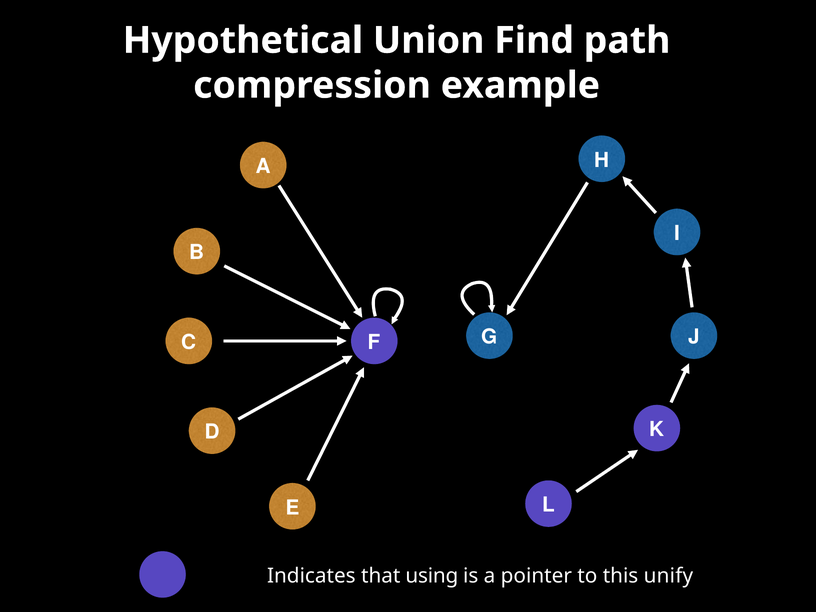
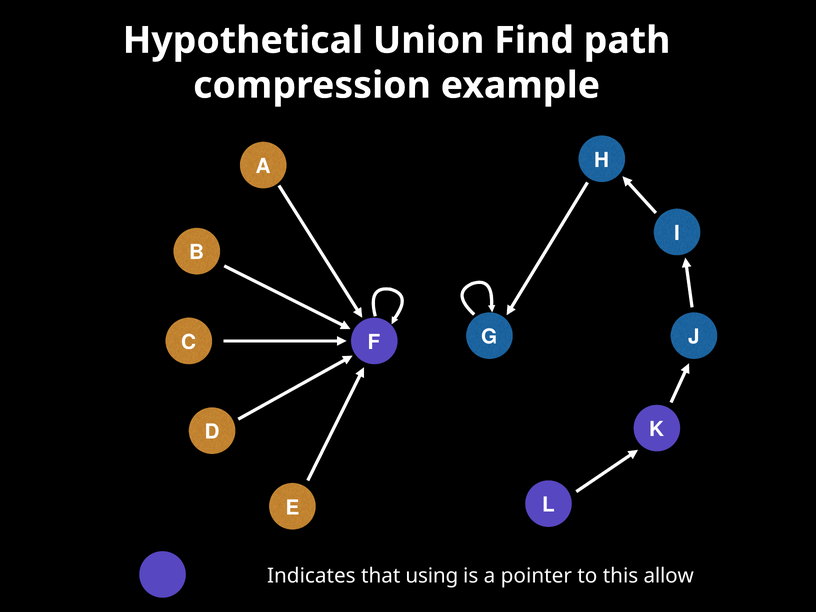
unify: unify -> allow
